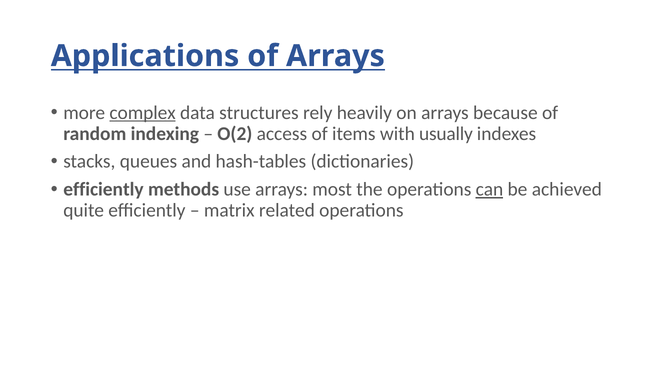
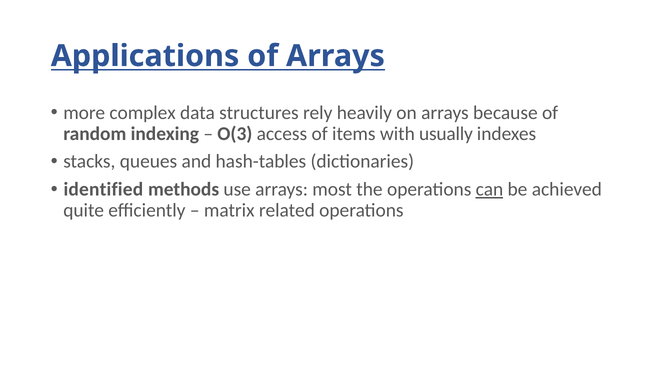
complex underline: present -> none
O(2: O(2 -> O(3
efficiently at (103, 189): efficiently -> identified
